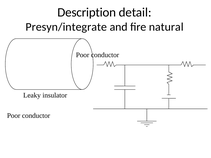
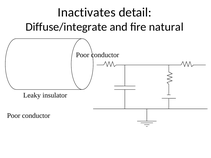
Description: Description -> Inactivates
Presyn/integrate: Presyn/integrate -> Diffuse/integrate
